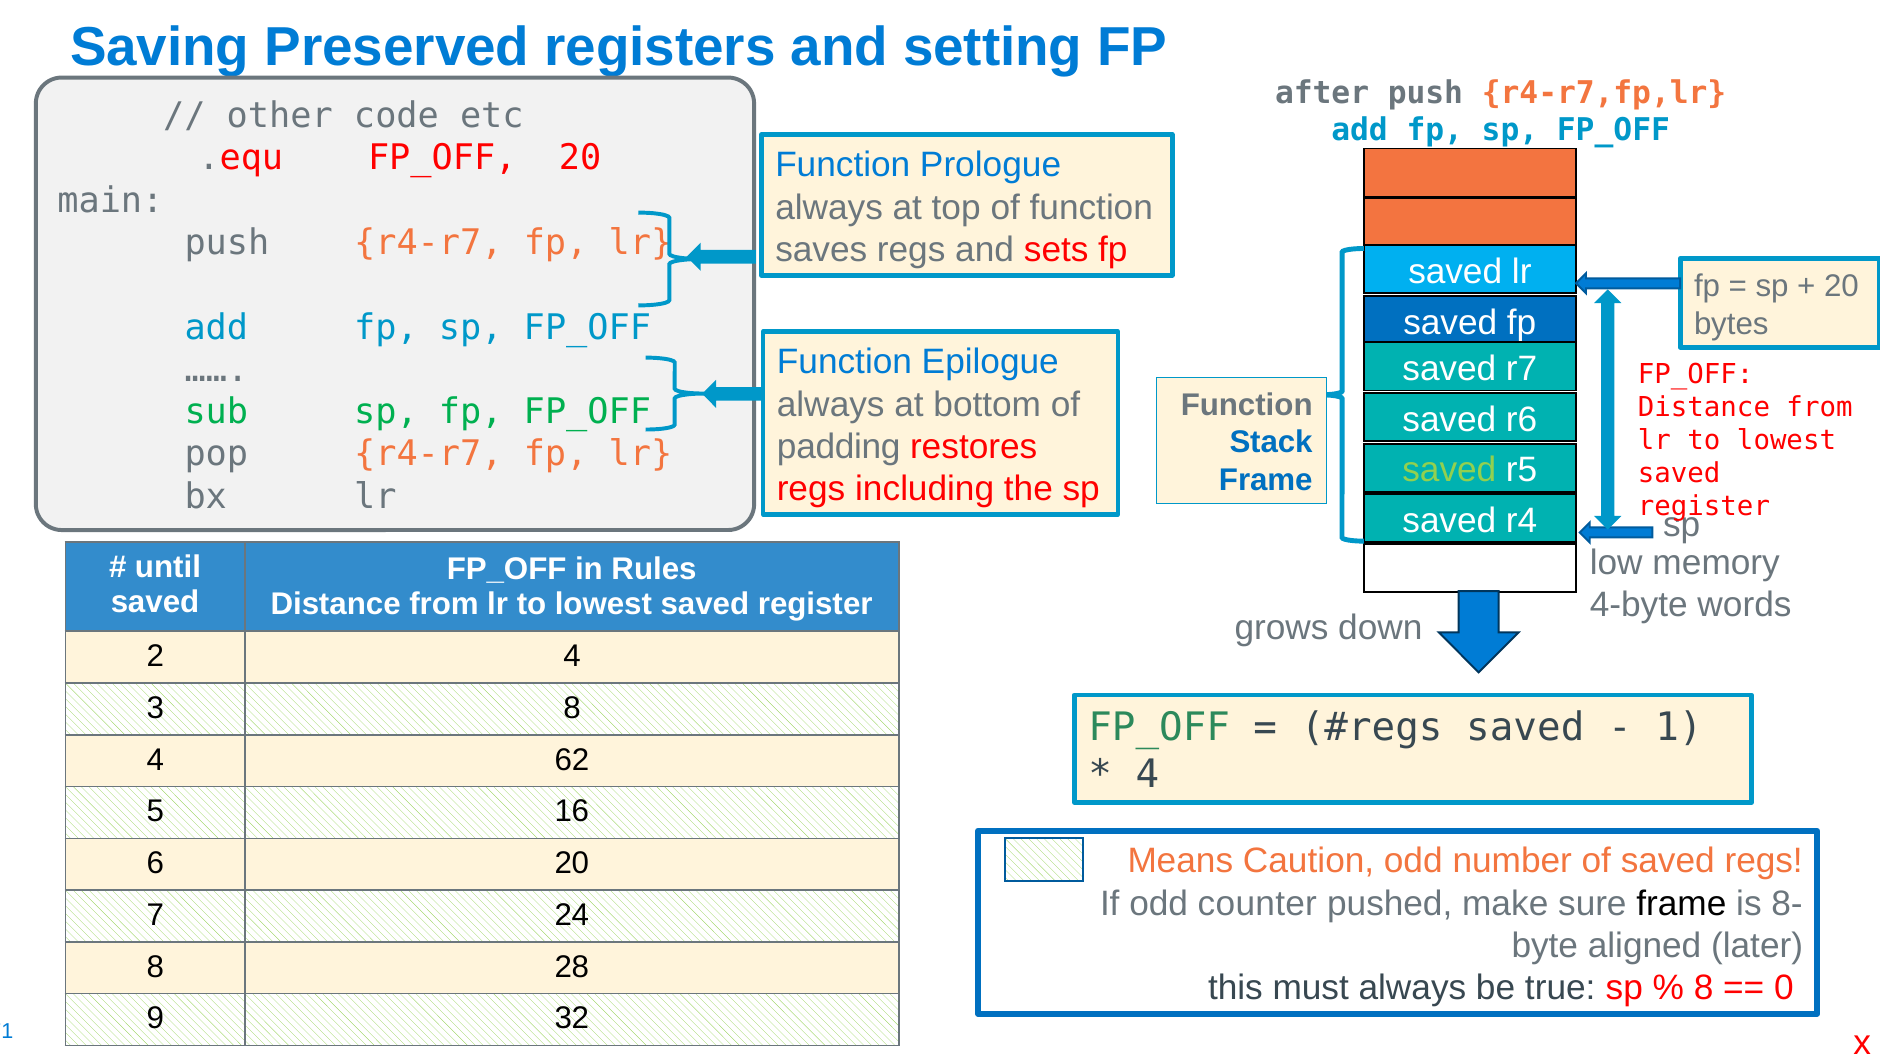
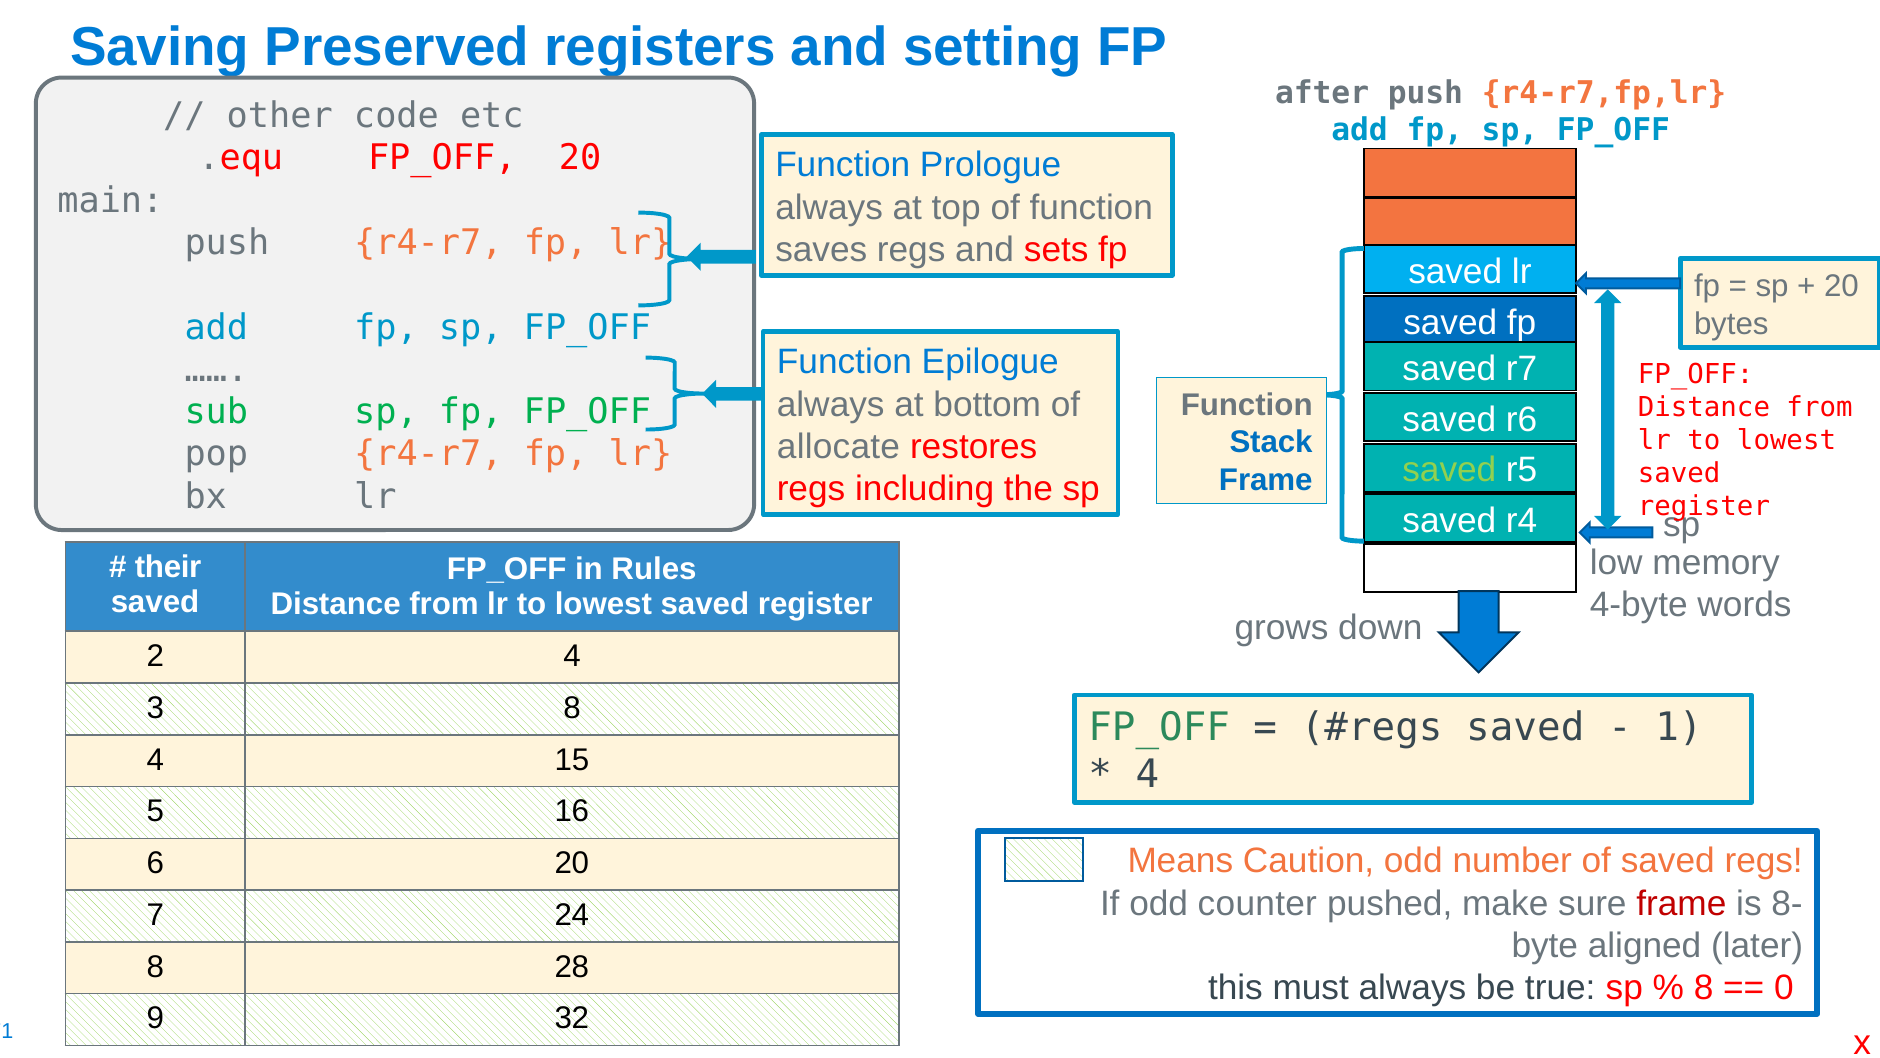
padding: padding -> allocate
until: until -> their
62: 62 -> 15
frame at (1681, 903) colour: black -> red
